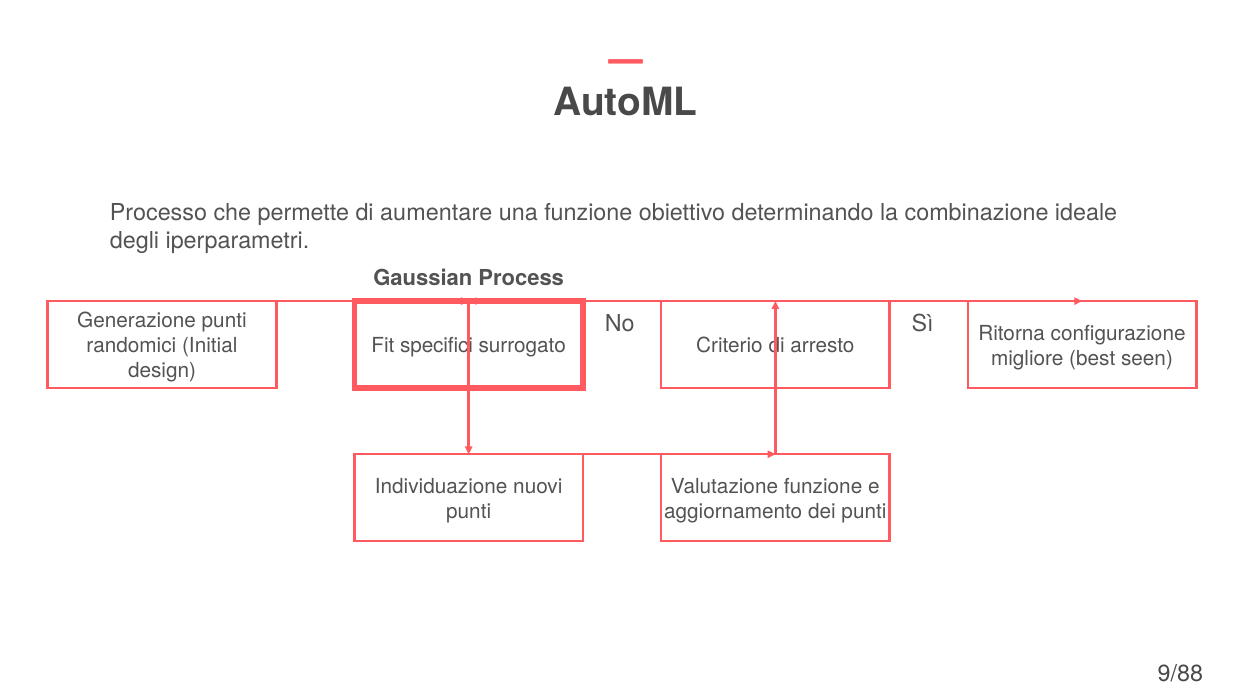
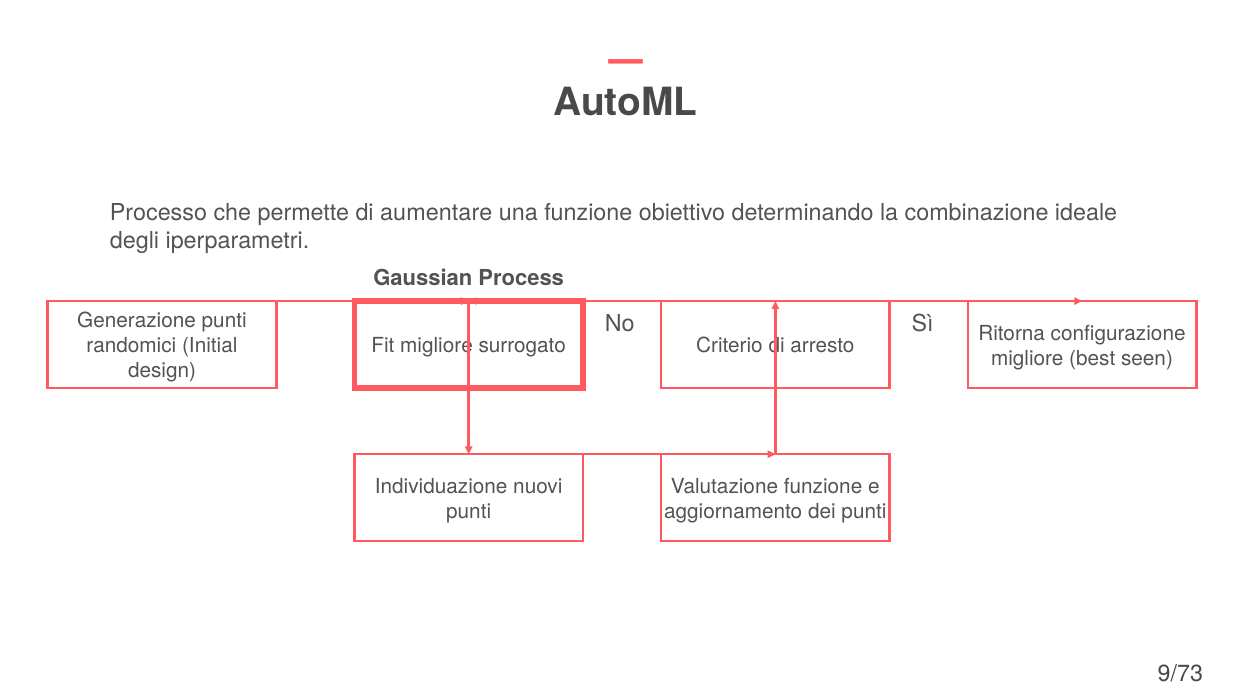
Fit specifici: specifici -> migliore
9/88: 9/88 -> 9/73
